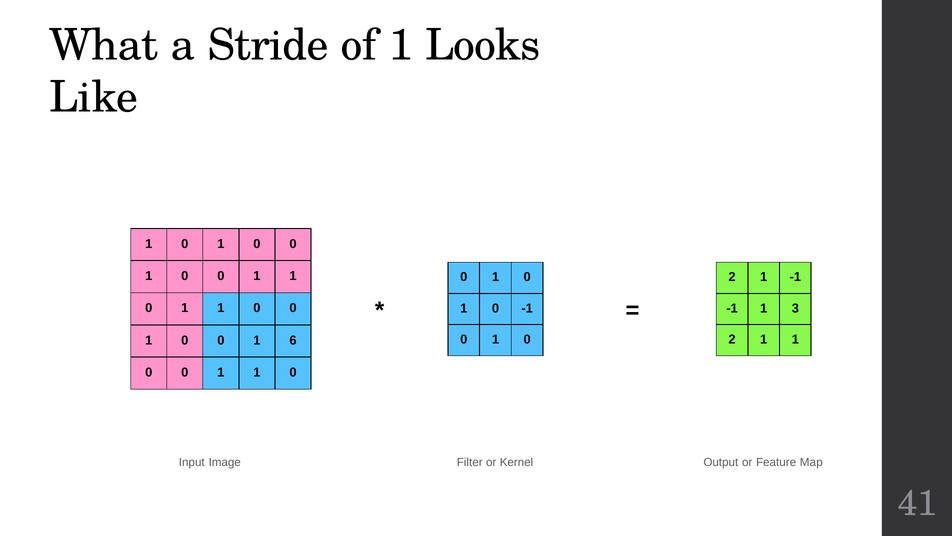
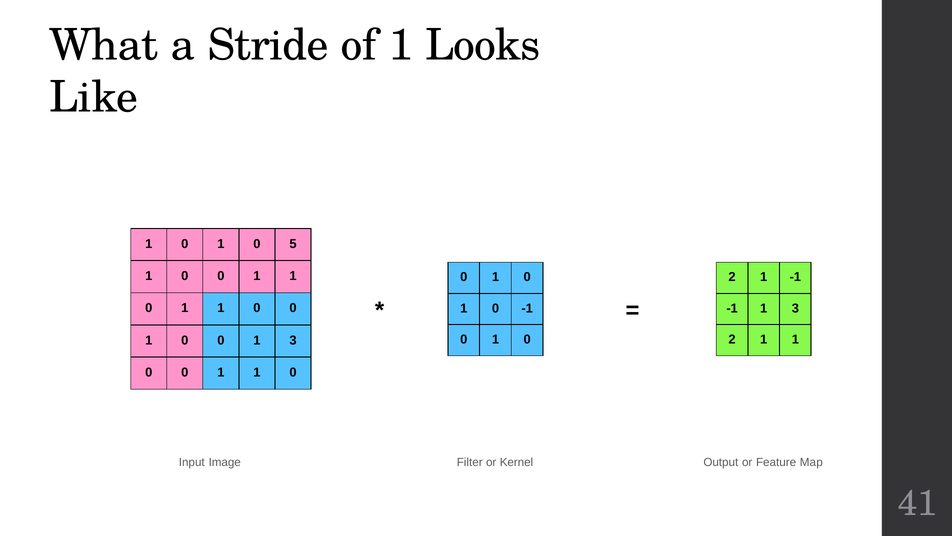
0 at (293, 244): 0 -> 5
0 1 6: 6 -> 3
